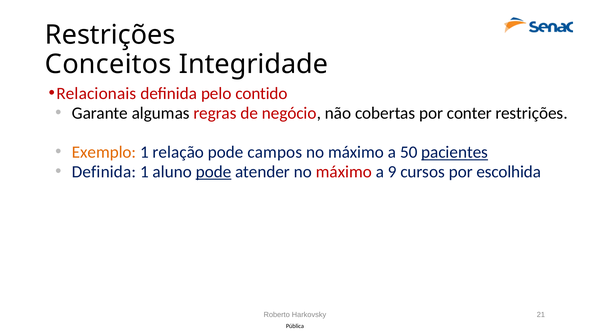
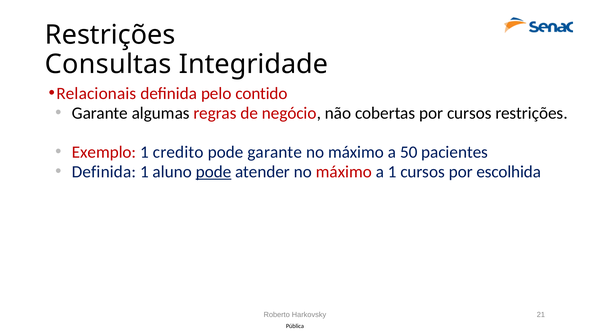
Conceitos: Conceitos -> Consultas
por conter: conter -> cursos
Exemplo colour: orange -> red
relação: relação -> credito
pode campos: campos -> garante
pacientes underline: present -> none
a 9: 9 -> 1
